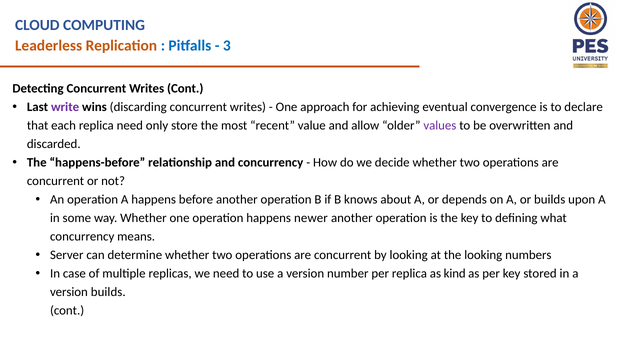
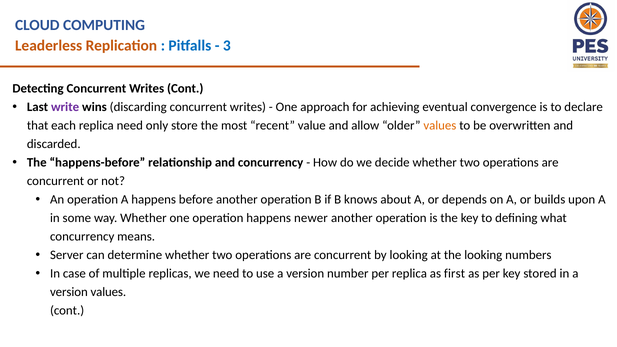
values at (440, 126) colour: purple -> orange
kind: kind -> first
version builds: builds -> values
